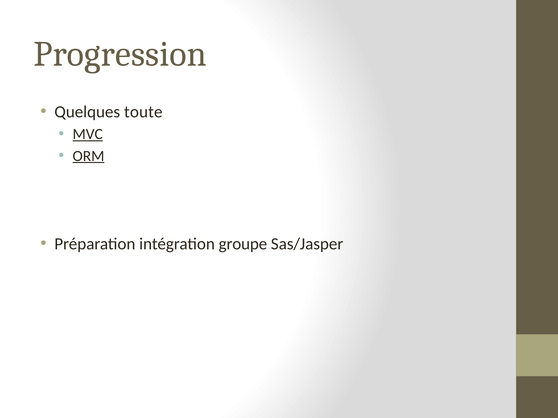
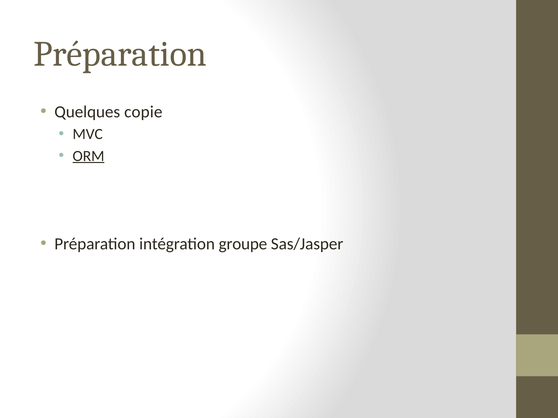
Progression at (120, 54): Progression -> Préparation
toute: toute -> copie
MVC underline: present -> none
